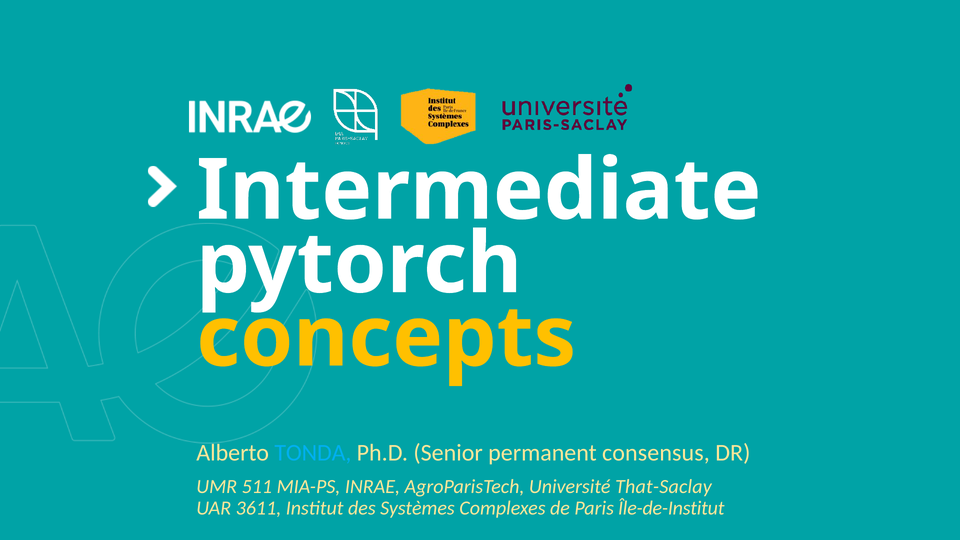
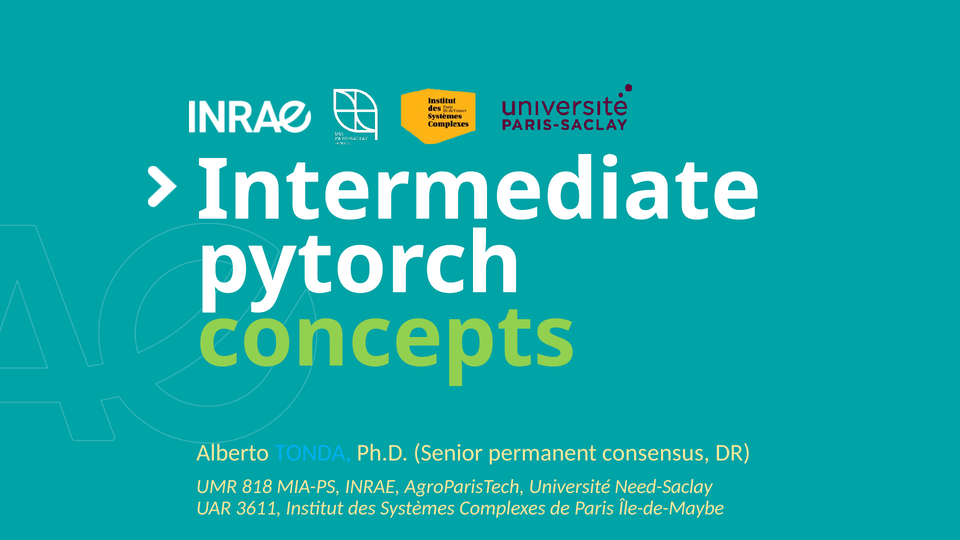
concepts colour: yellow -> light green
511: 511 -> 818
That-Saclay: That-Saclay -> Need-Saclay
Île-de-Institut: Île-de-Institut -> Île-de-Maybe
